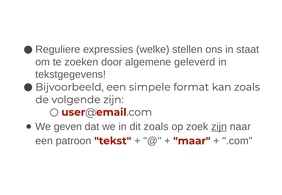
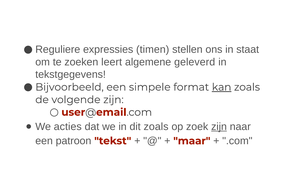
welke: welke -> timen
door: door -> leert
kan underline: none -> present
geven: geven -> acties
